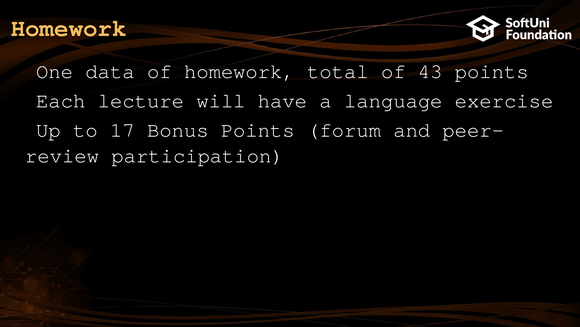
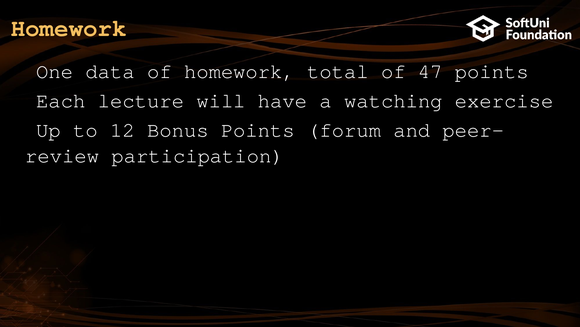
43: 43 -> 47
language: language -> watching
17: 17 -> 12
